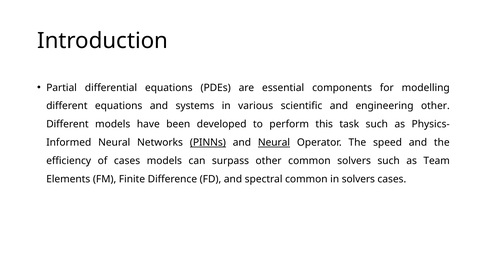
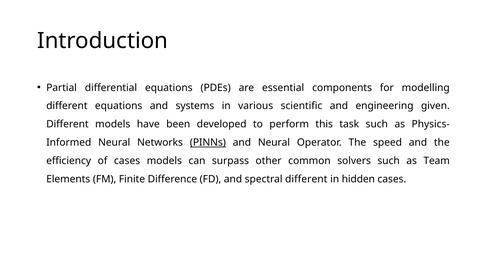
engineering other: other -> given
Neural at (274, 143) underline: present -> none
spectral common: common -> different
in solvers: solvers -> hidden
